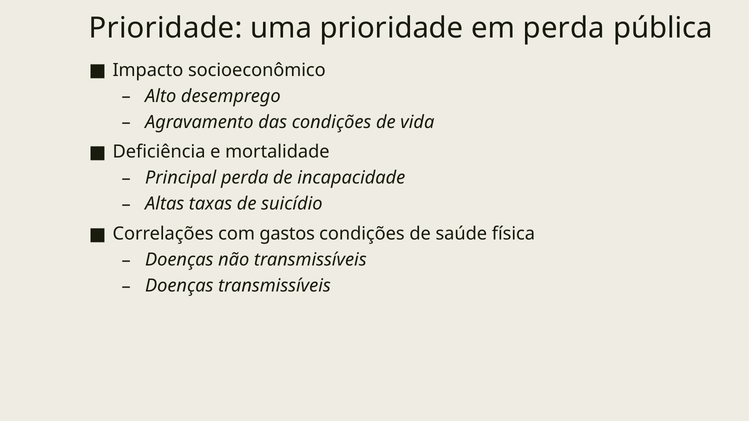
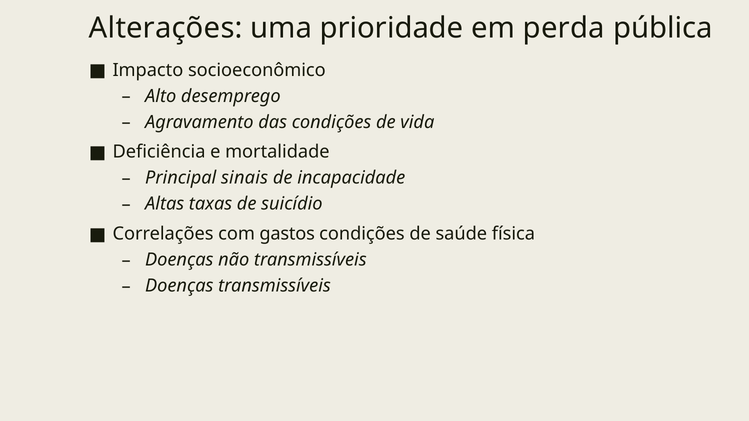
Prioridade at (166, 28): Prioridade -> Alterações
Principal perda: perda -> sinais
